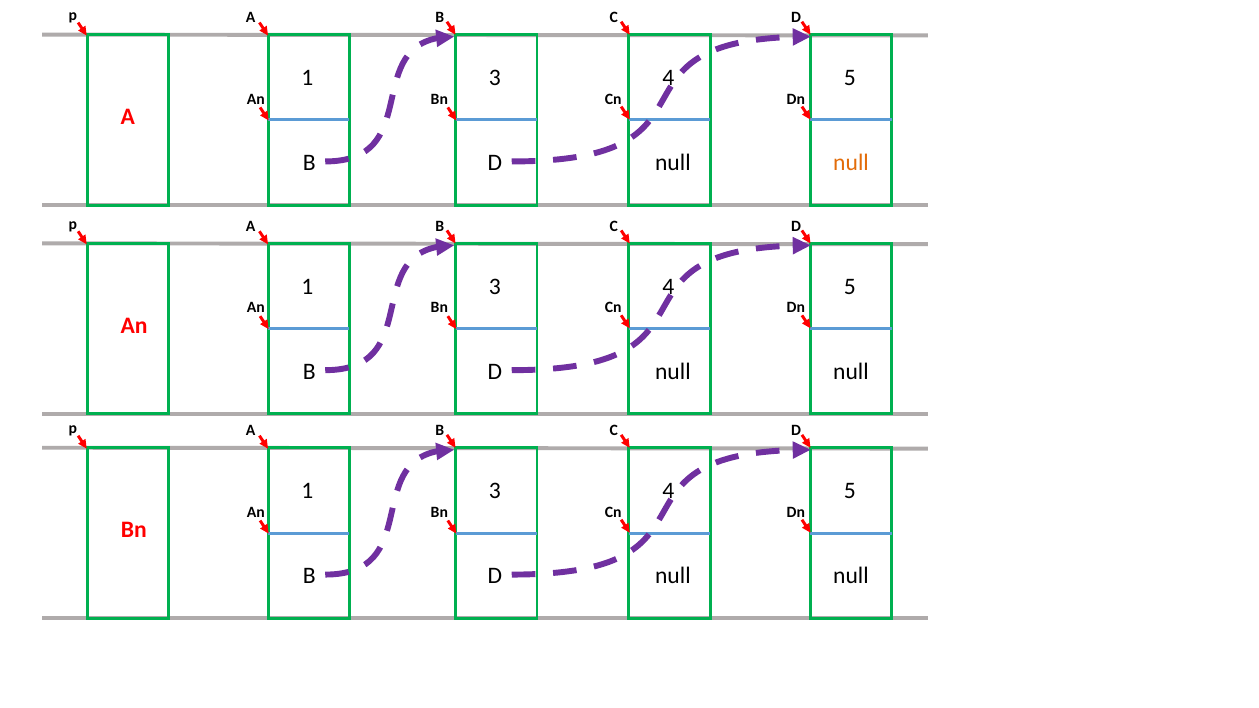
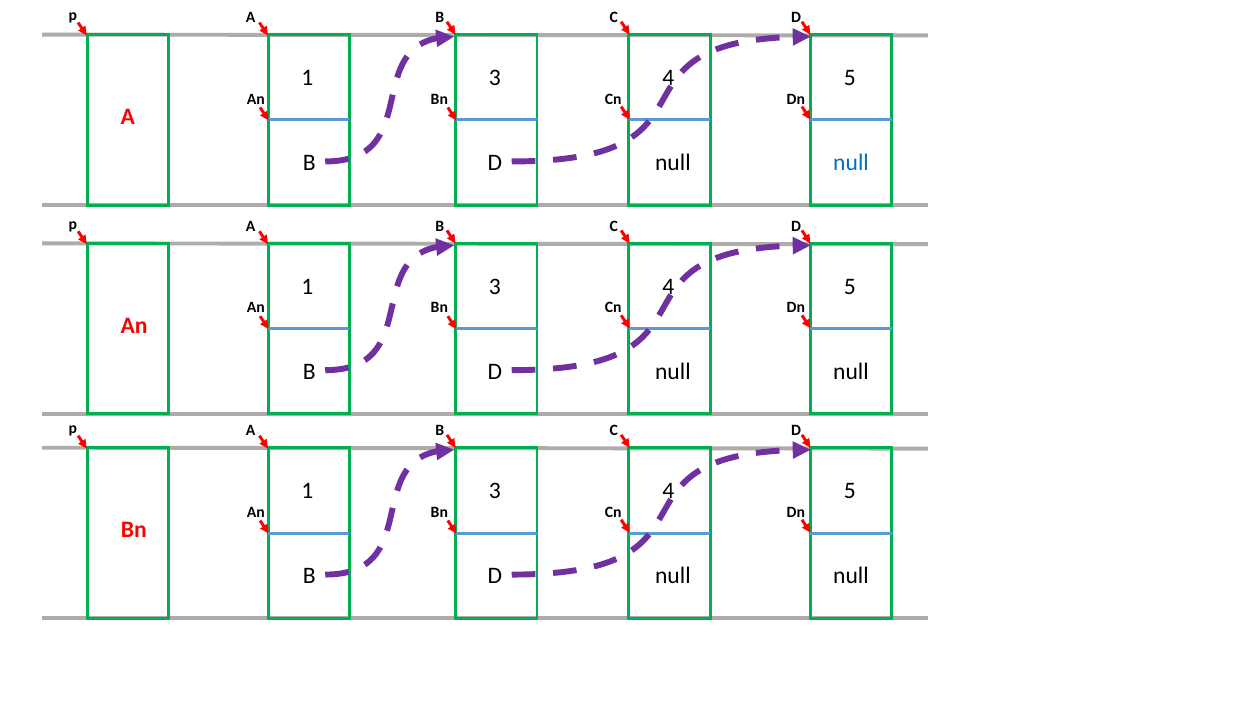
null at (851, 163) colour: orange -> blue
